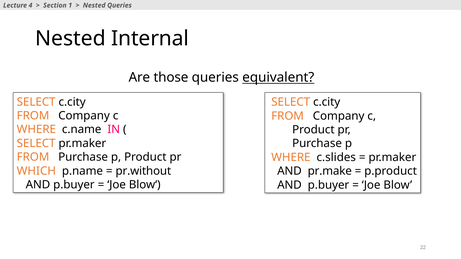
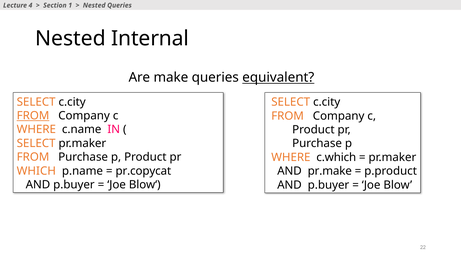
those: those -> make
FROM at (33, 116) underline: none -> present
c.slides: c.slides -> c.which
pr.without: pr.without -> pr.copycat
